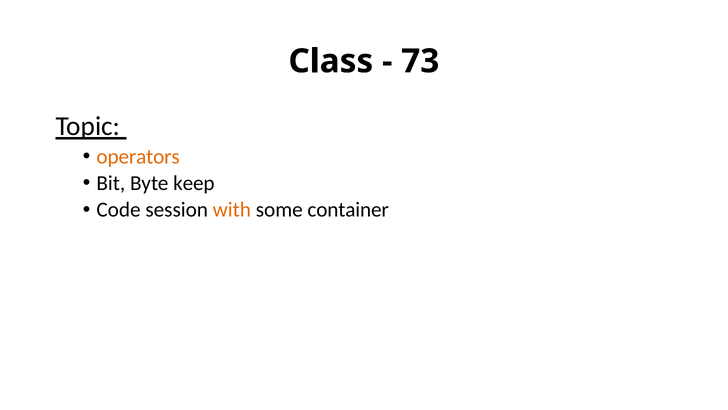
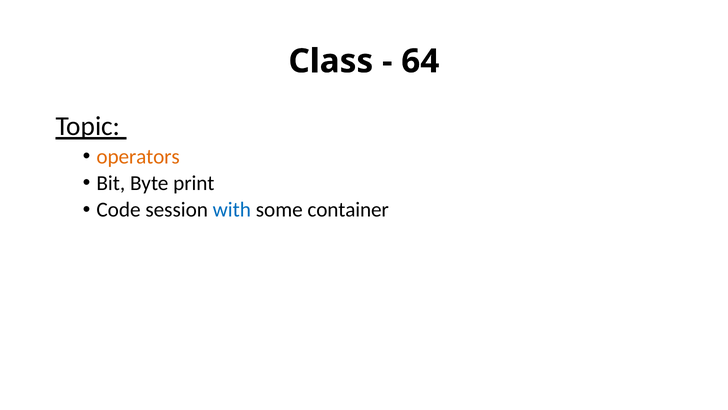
73: 73 -> 64
keep: keep -> print
with colour: orange -> blue
